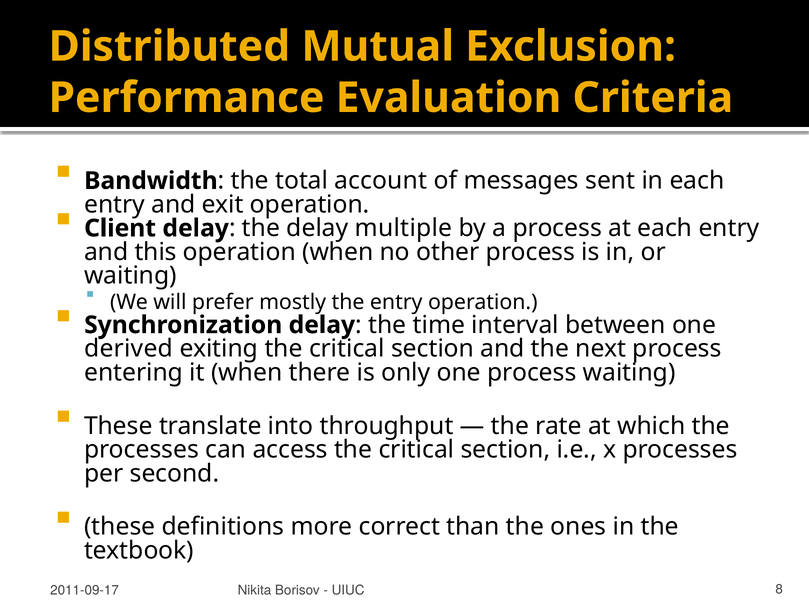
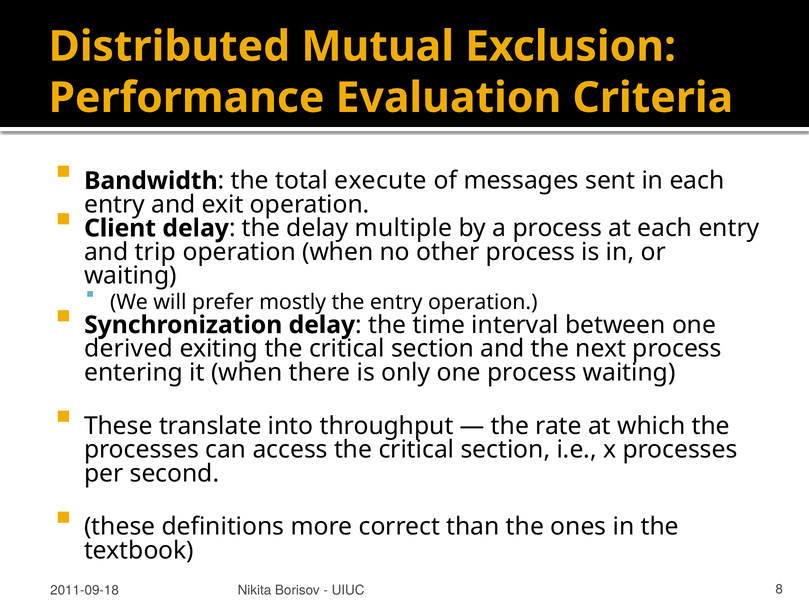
account: account -> execute
this: this -> trip
2011-09-17: 2011-09-17 -> 2011-09-18
